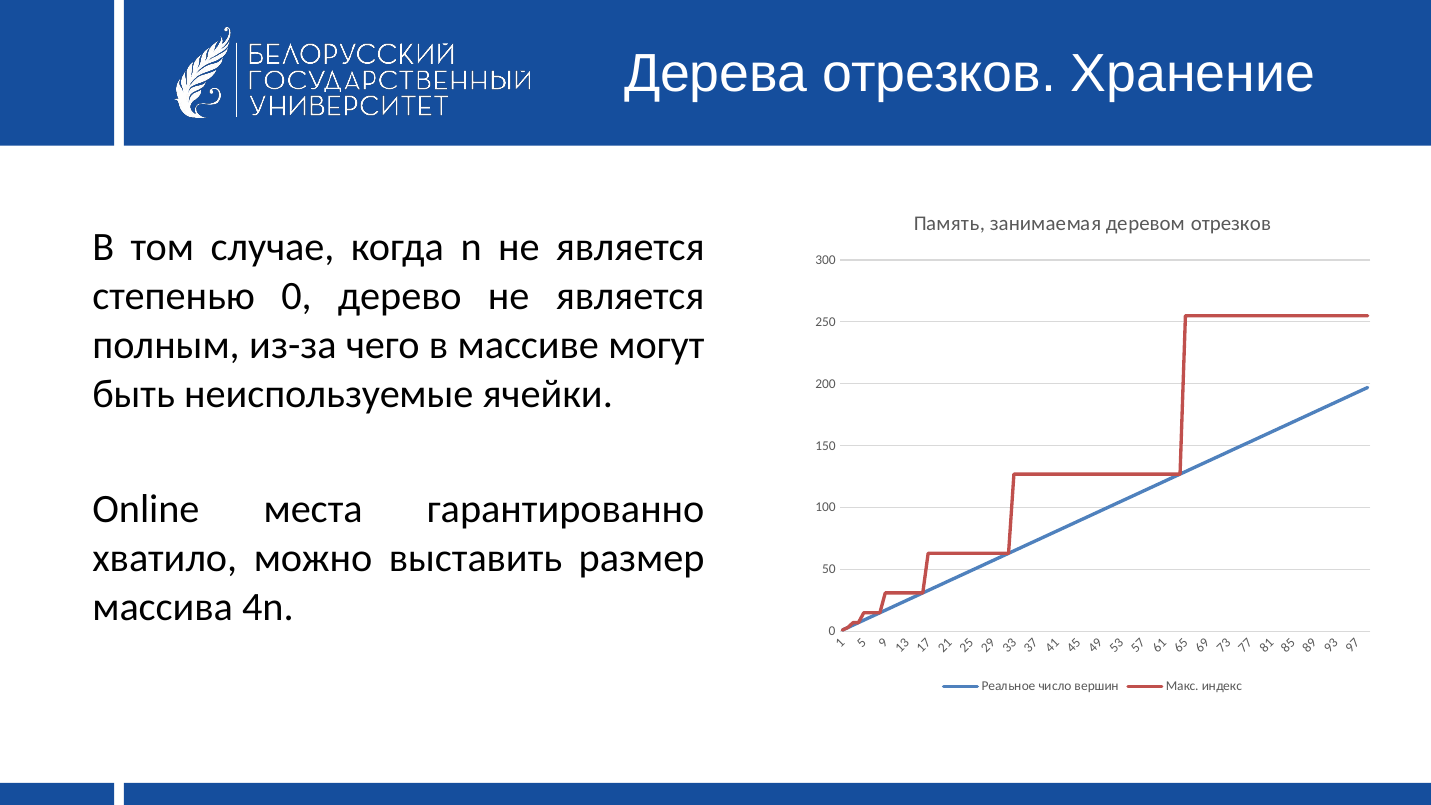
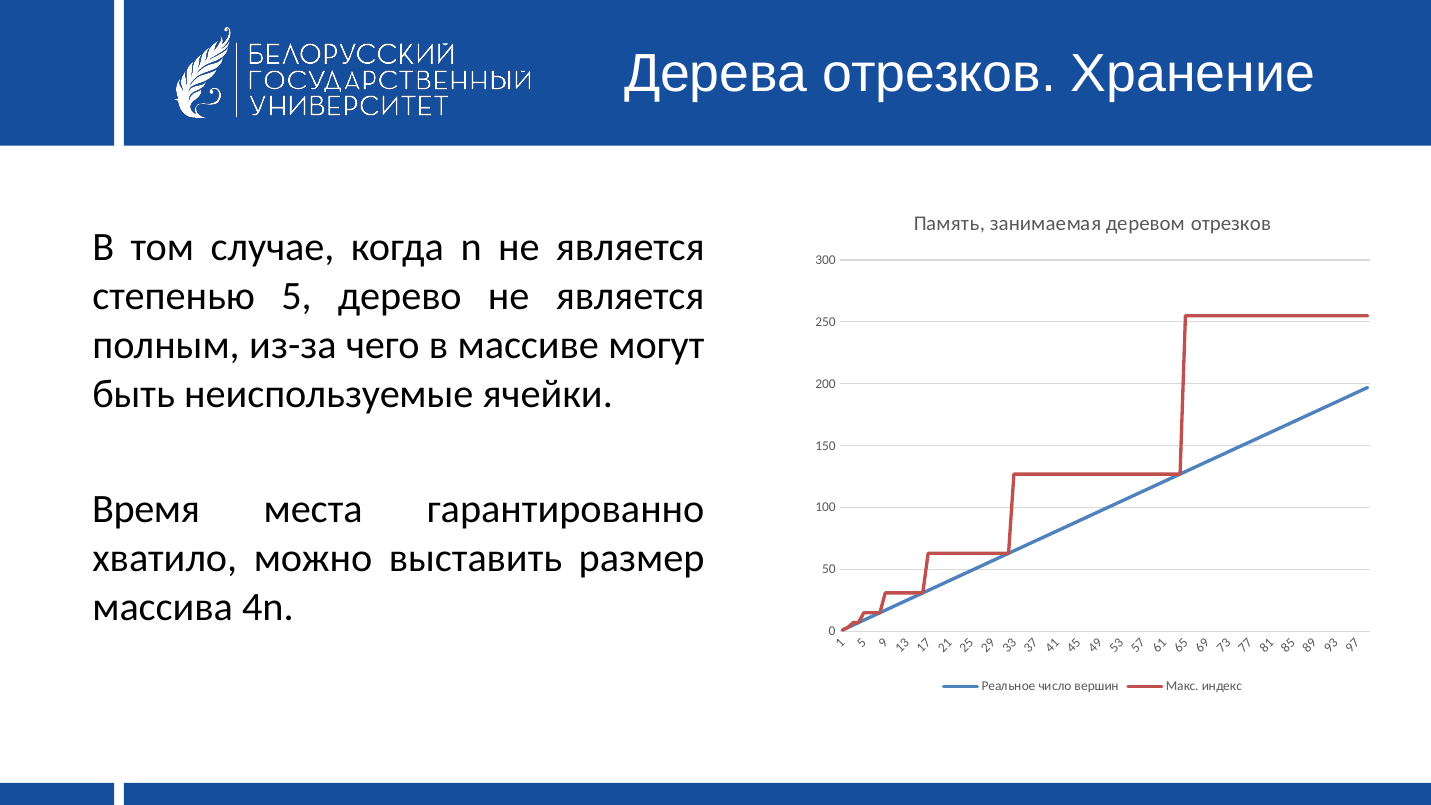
степенью 0: 0 -> 5
Оnline: Оnline -> Время
